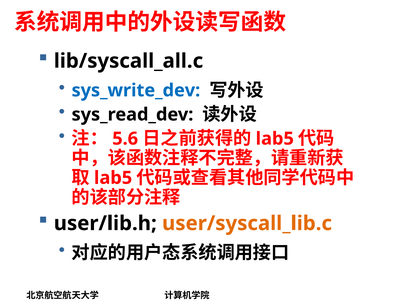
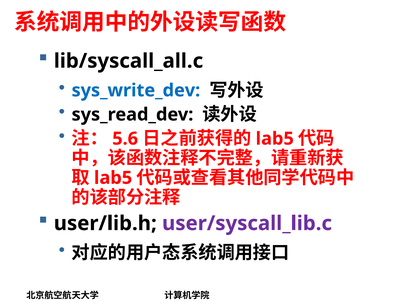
user/syscall_lib.c colour: orange -> purple
